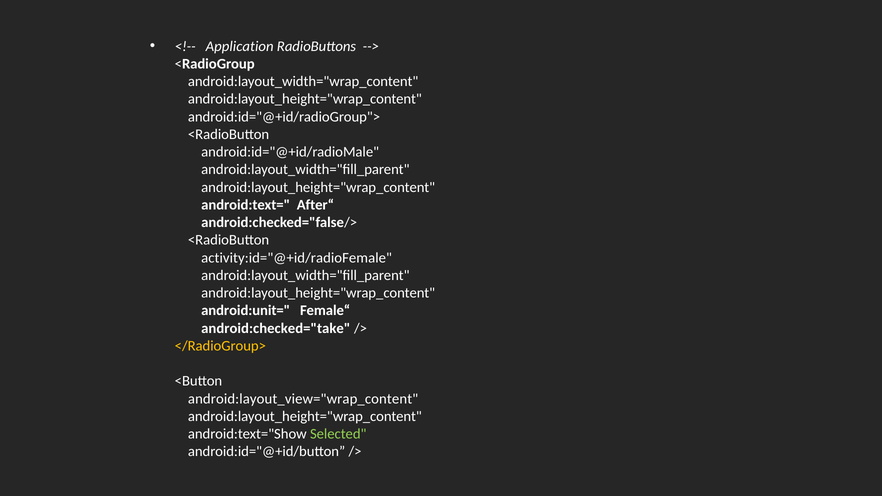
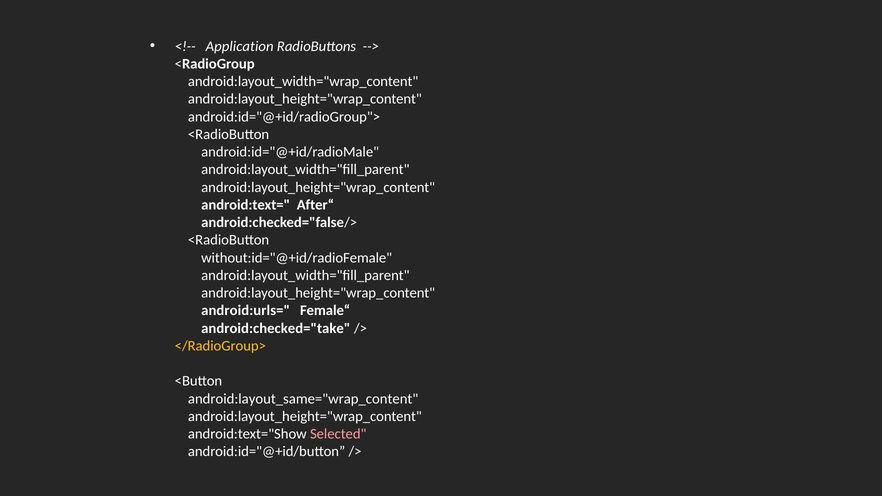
activity:id="@+id/radioFemale: activity:id="@+id/radioFemale -> without:id="@+id/radioFemale
android:unit=: android:unit= -> android:urls=
android:layout_view="wrap_content: android:layout_view="wrap_content -> android:layout_same="wrap_content
Selected colour: light green -> pink
